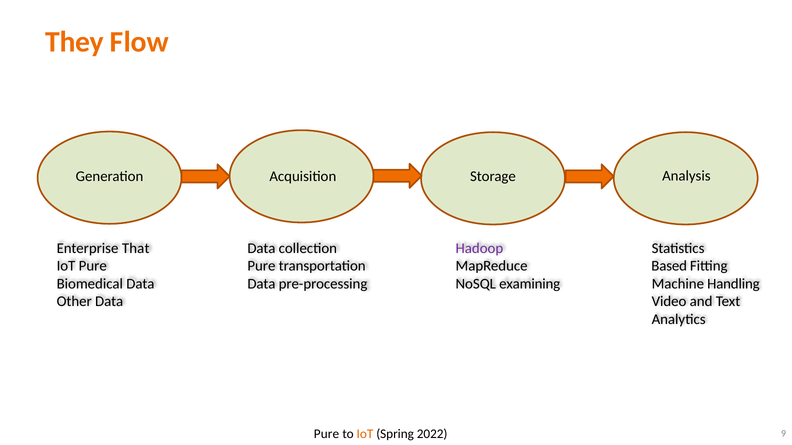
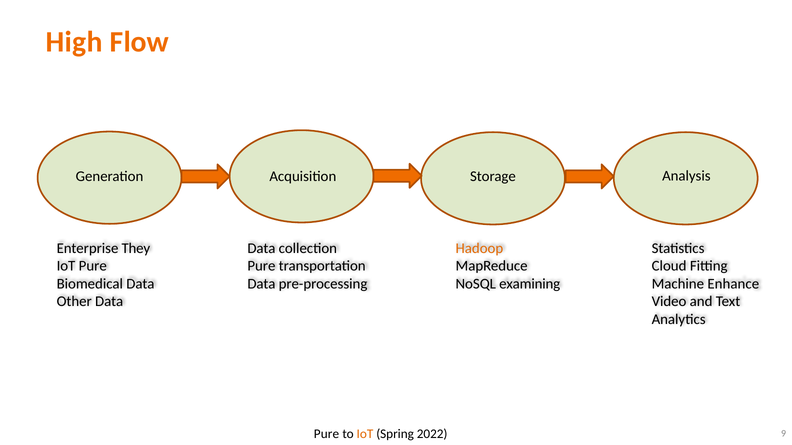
They: They -> High
That: That -> They
Hadoop colour: purple -> orange
Based: Based -> Cloud
Handling: Handling -> Enhance
